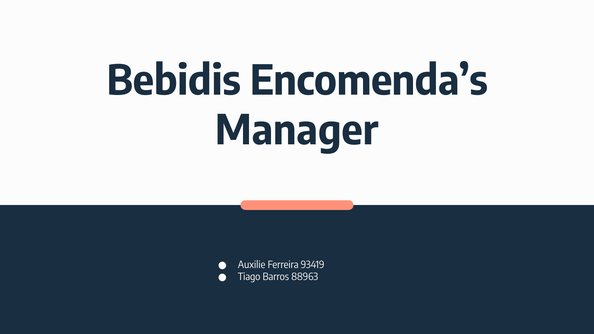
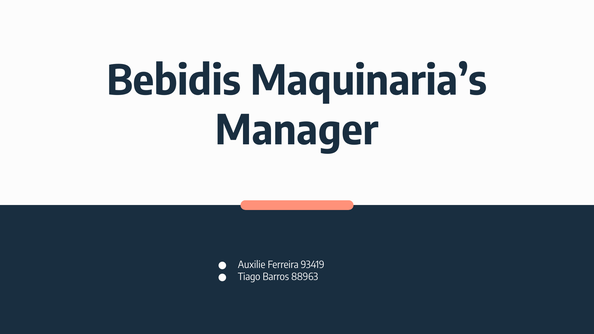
Encomenda’s: Encomenda’s -> Maquinaria’s
